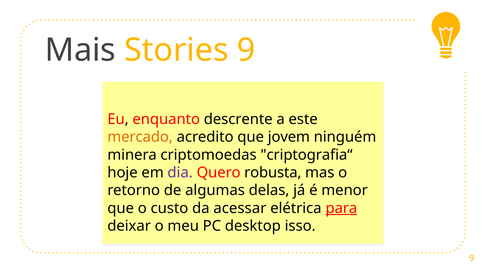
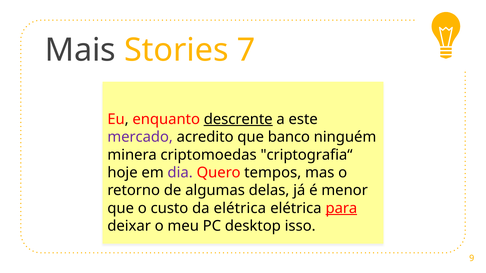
Stories 9: 9 -> 7
descrente underline: none -> present
mercado colour: orange -> purple
jovem: jovem -> banco
robusta: robusta -> tempos
da acessar: acessar -> elétrica
